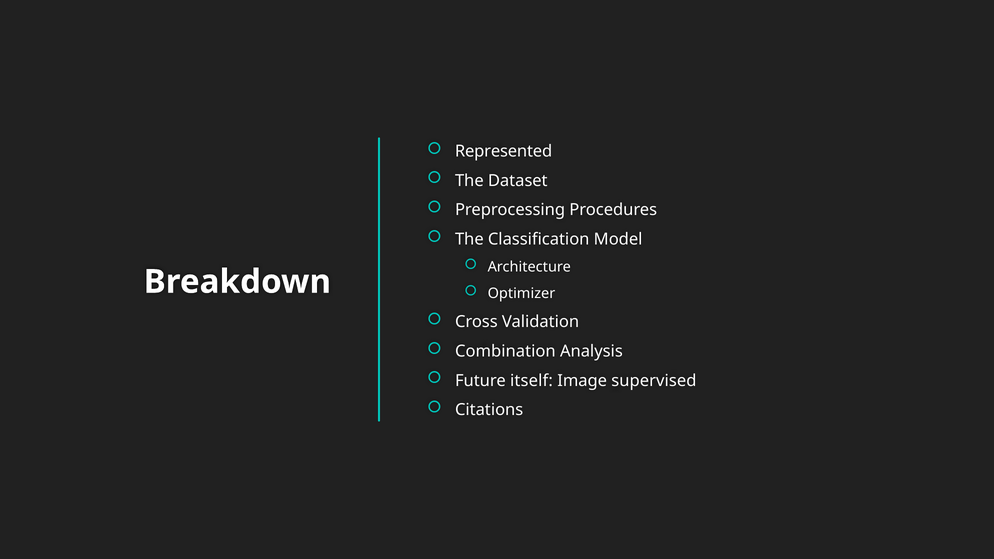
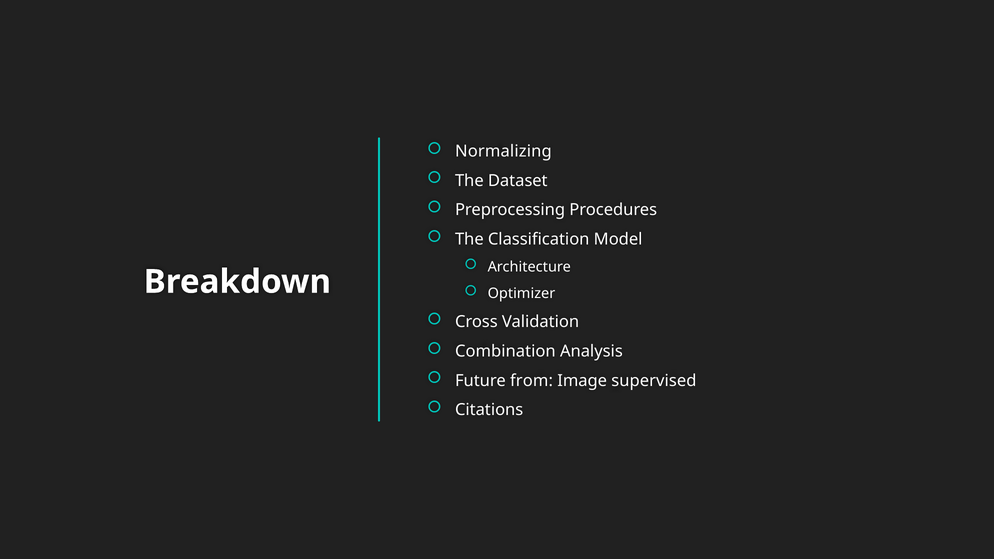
Represented: Represented -> Normalizing
itself: itself -> from
